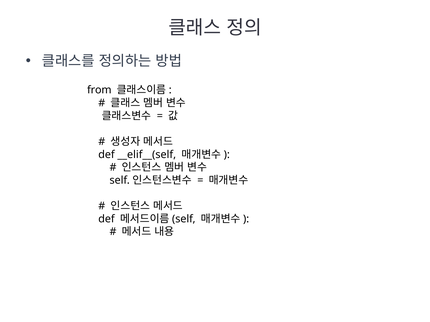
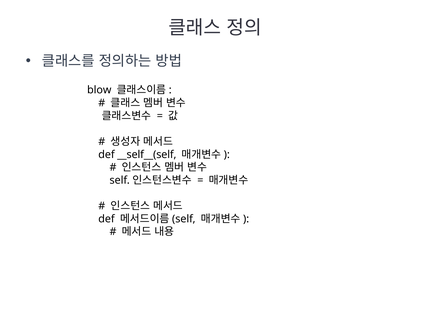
from: from -> blow
__elif__(self: __elif__(self -> __self__(self
